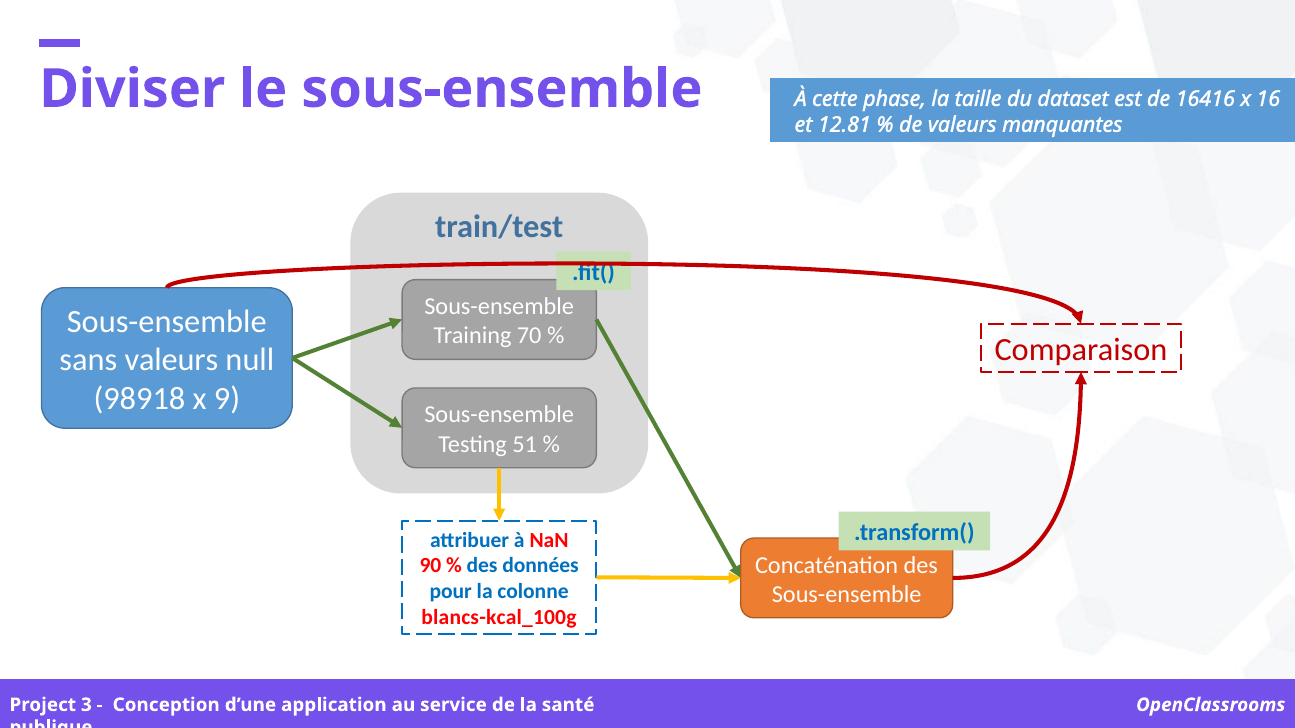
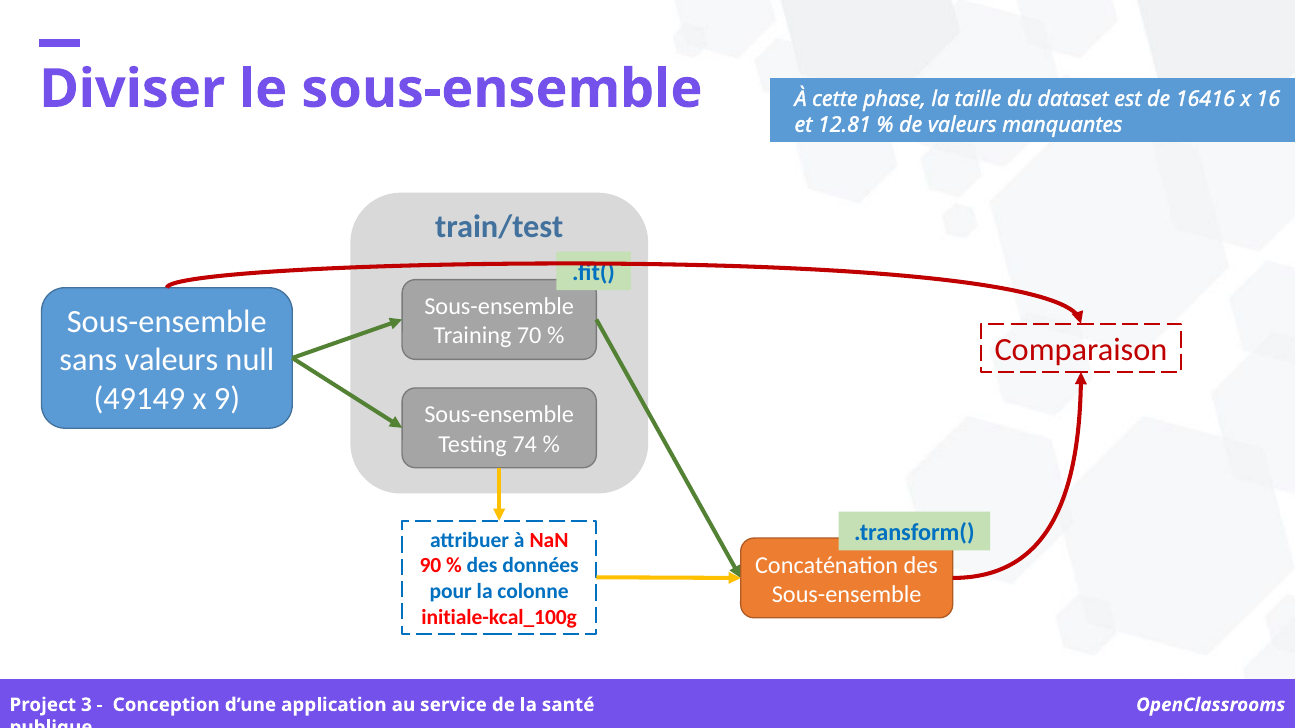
98918: 98918 -> 49149
51: 51 -> 74
blancs-kcal_100g: blancs-kcal_100g -> initiale-kcal_100g
